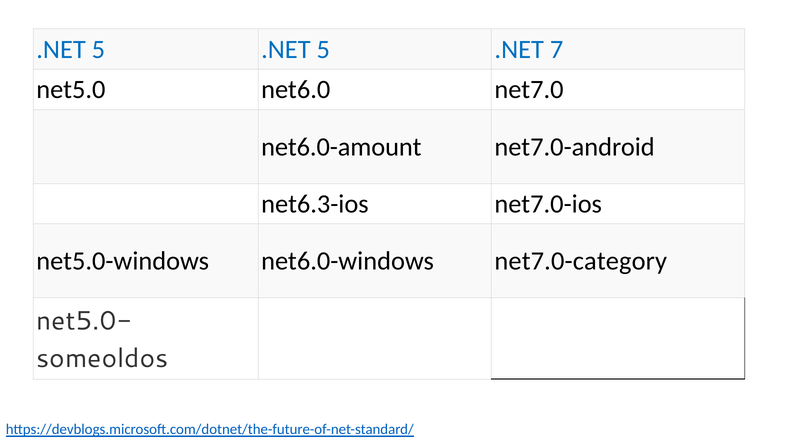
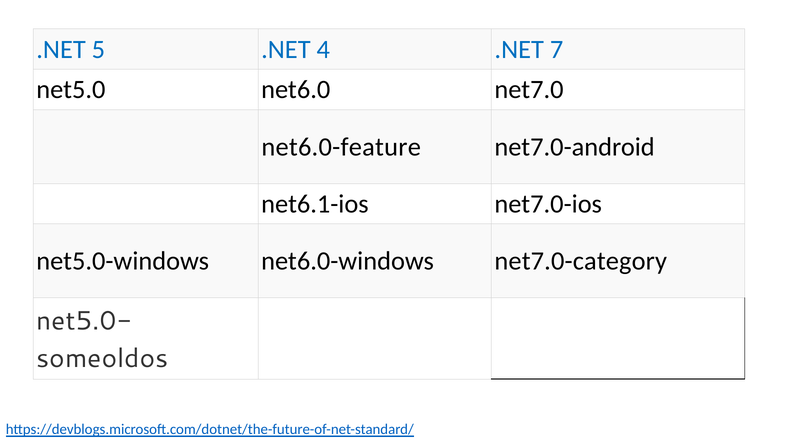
5 .NET 5: 5 -> 4
net6.0-amount: net6.0-amount -> net6.0-feature
net6.3-ios: net6.3-ios -> net6.1-ios
